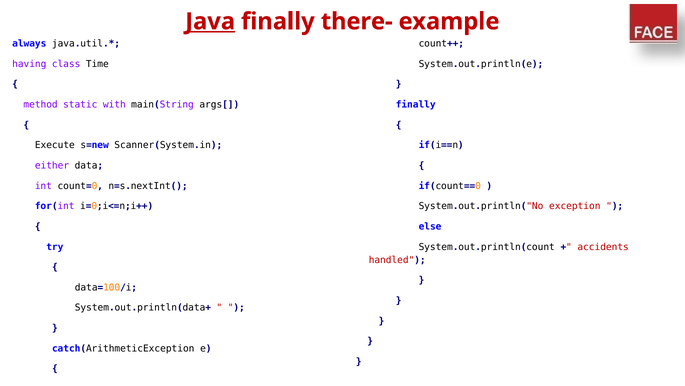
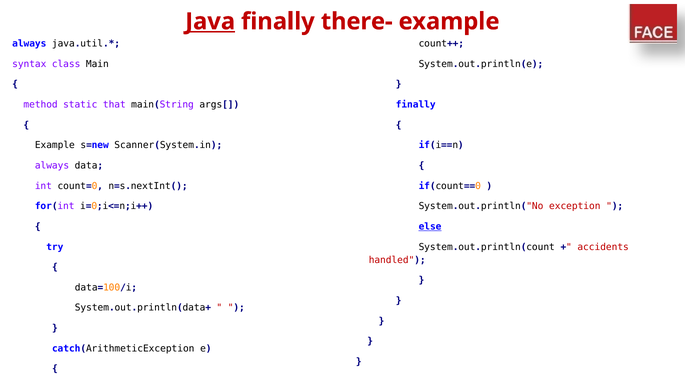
having: having -> syntax
Time: Time -> Main
with: with -> that
Execute at (55, 145): Execute -> Example
either at (52, 165): either -> always
else underline: none -> present
